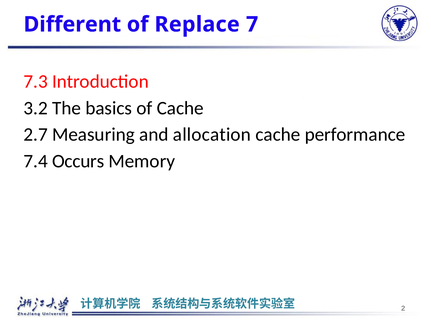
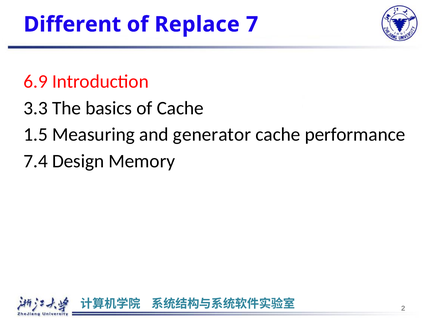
7.3: 7.3 -> 6.9
3.2: 3.2 -> 3.3
2.7: 2.7 -> 1.5
allocation: allocation -> generator
Occurs: Occurs -> Design
